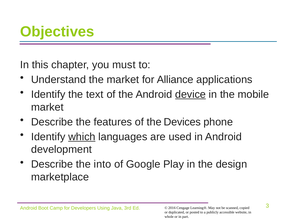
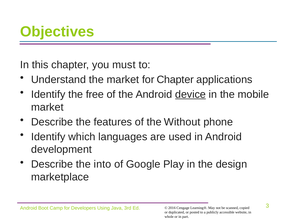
for Alliance: Alliance -> Chapter
text: text -> free
Devices: Devices -> Without
which underline: present -> none
